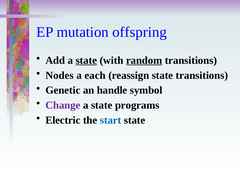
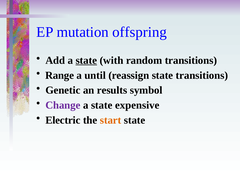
random underline: present -> none
Nodes: Nodes -> Range
each: each -> until
handle: handle -> results
programs: programs -> expensive
start colour: blue -> orange
